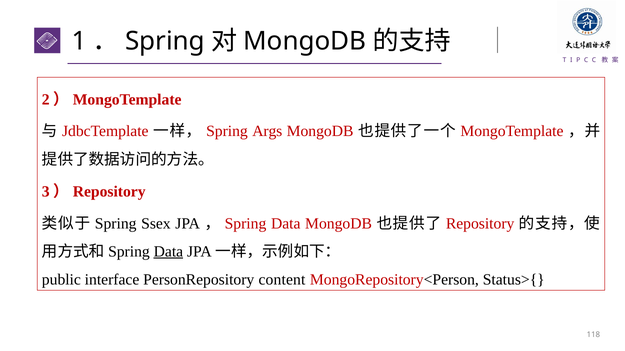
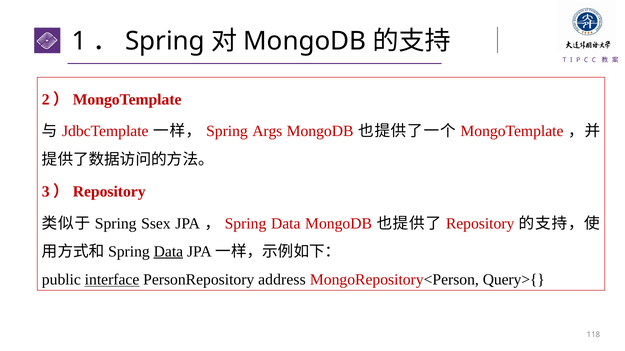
interface underline: none -> present
content: content -> address
Status>{: Status>{ -> Query>{
